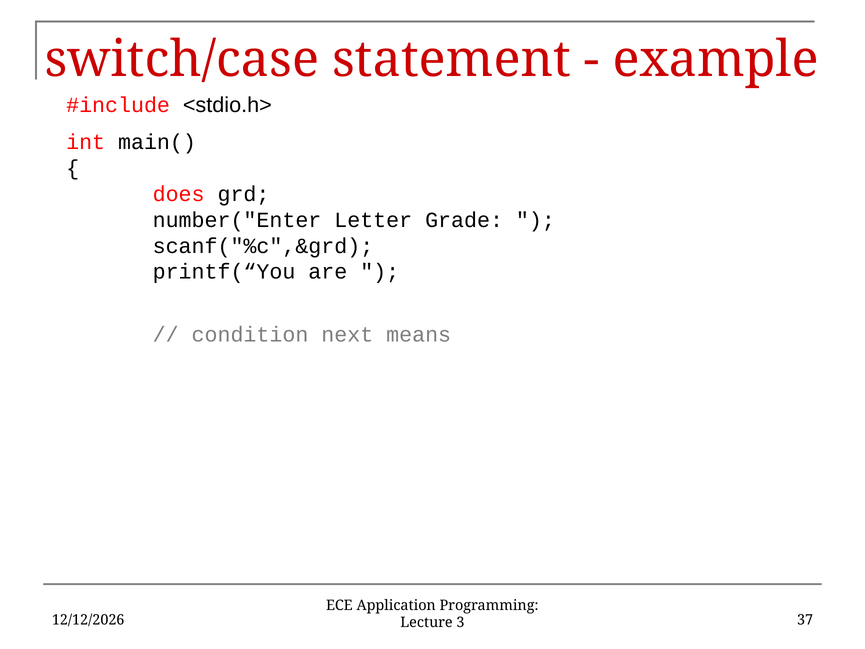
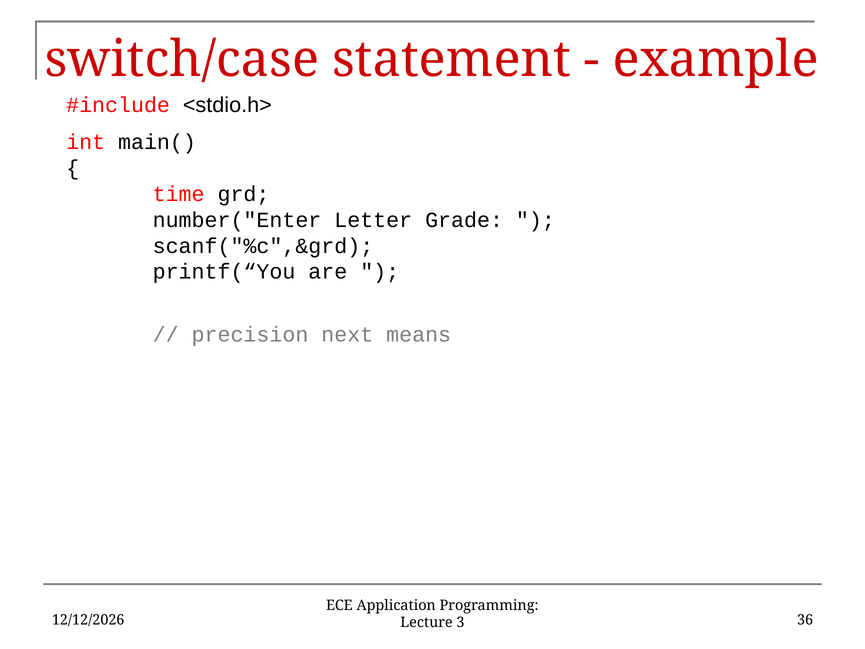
does: does -> time
condition: condition -> precision
37: 37 -> 36
